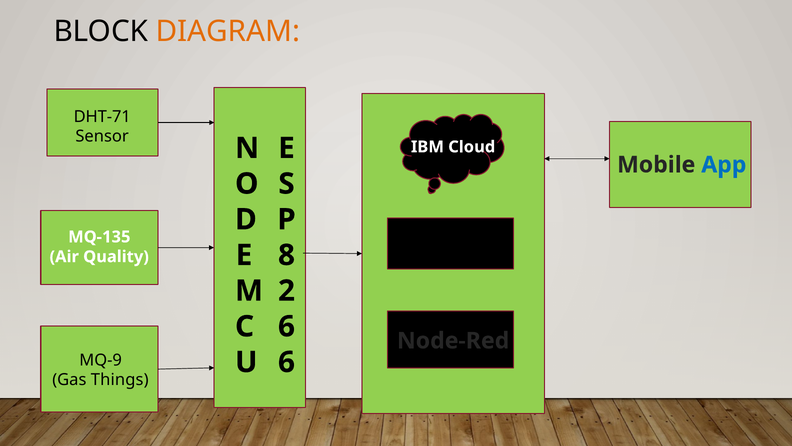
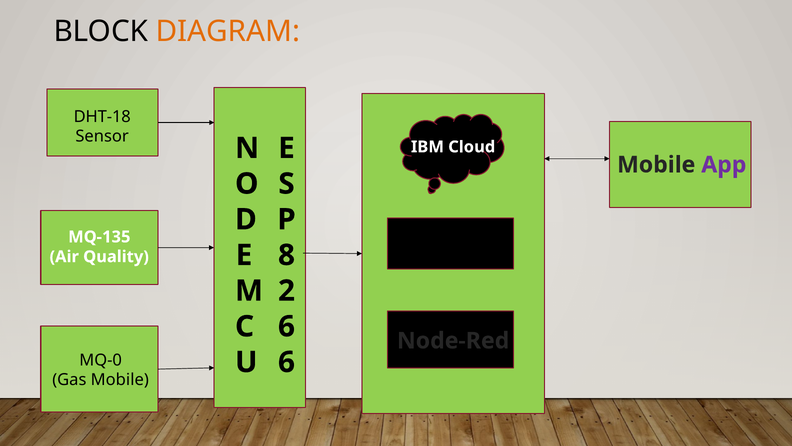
DHT-71: DHT-71 -> DHT-18
App colour: blue -> purple
MQ-9: MQ-9 -> MQ-0
Gas Things: Things -> Mobile
